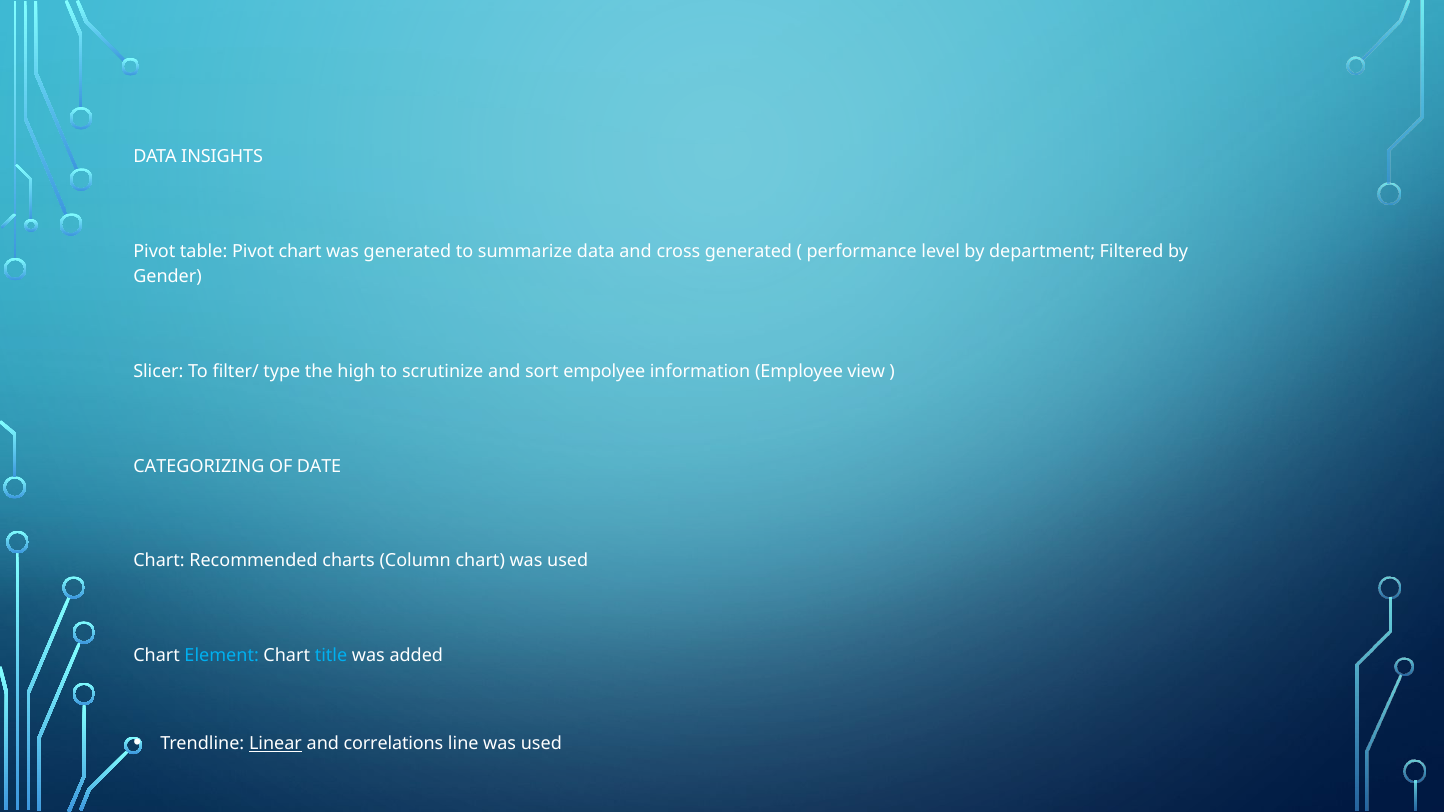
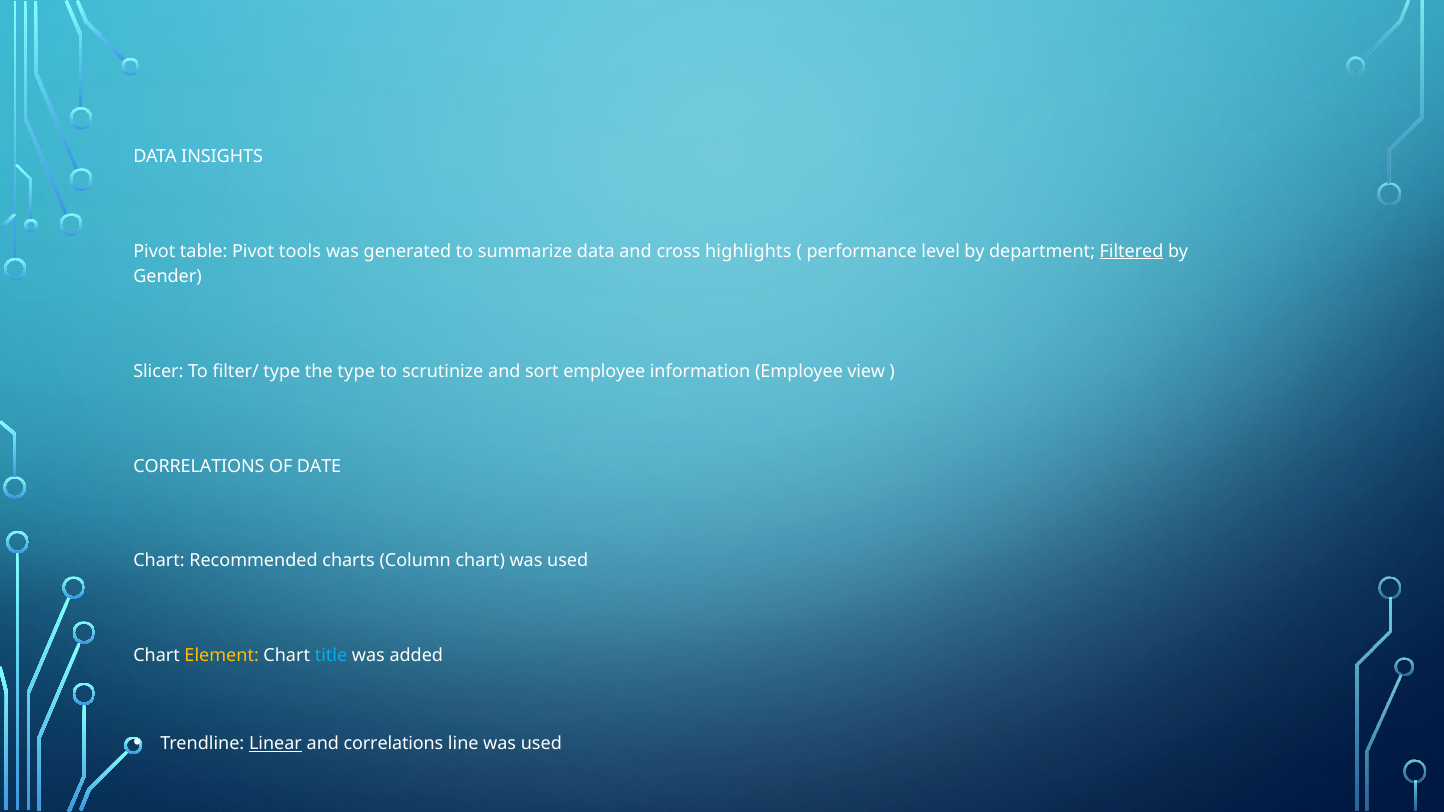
Pivot chart: chart -> tools
cross generated: generated -> highlights
Filtered underline: none -> present
the high: high -> type
sort empolyee: empolyee -> employee
CATEGORIZING at (199, 466): CATEGORIZING -> CORRELATIONS
Element colour: light blue -> yellow
